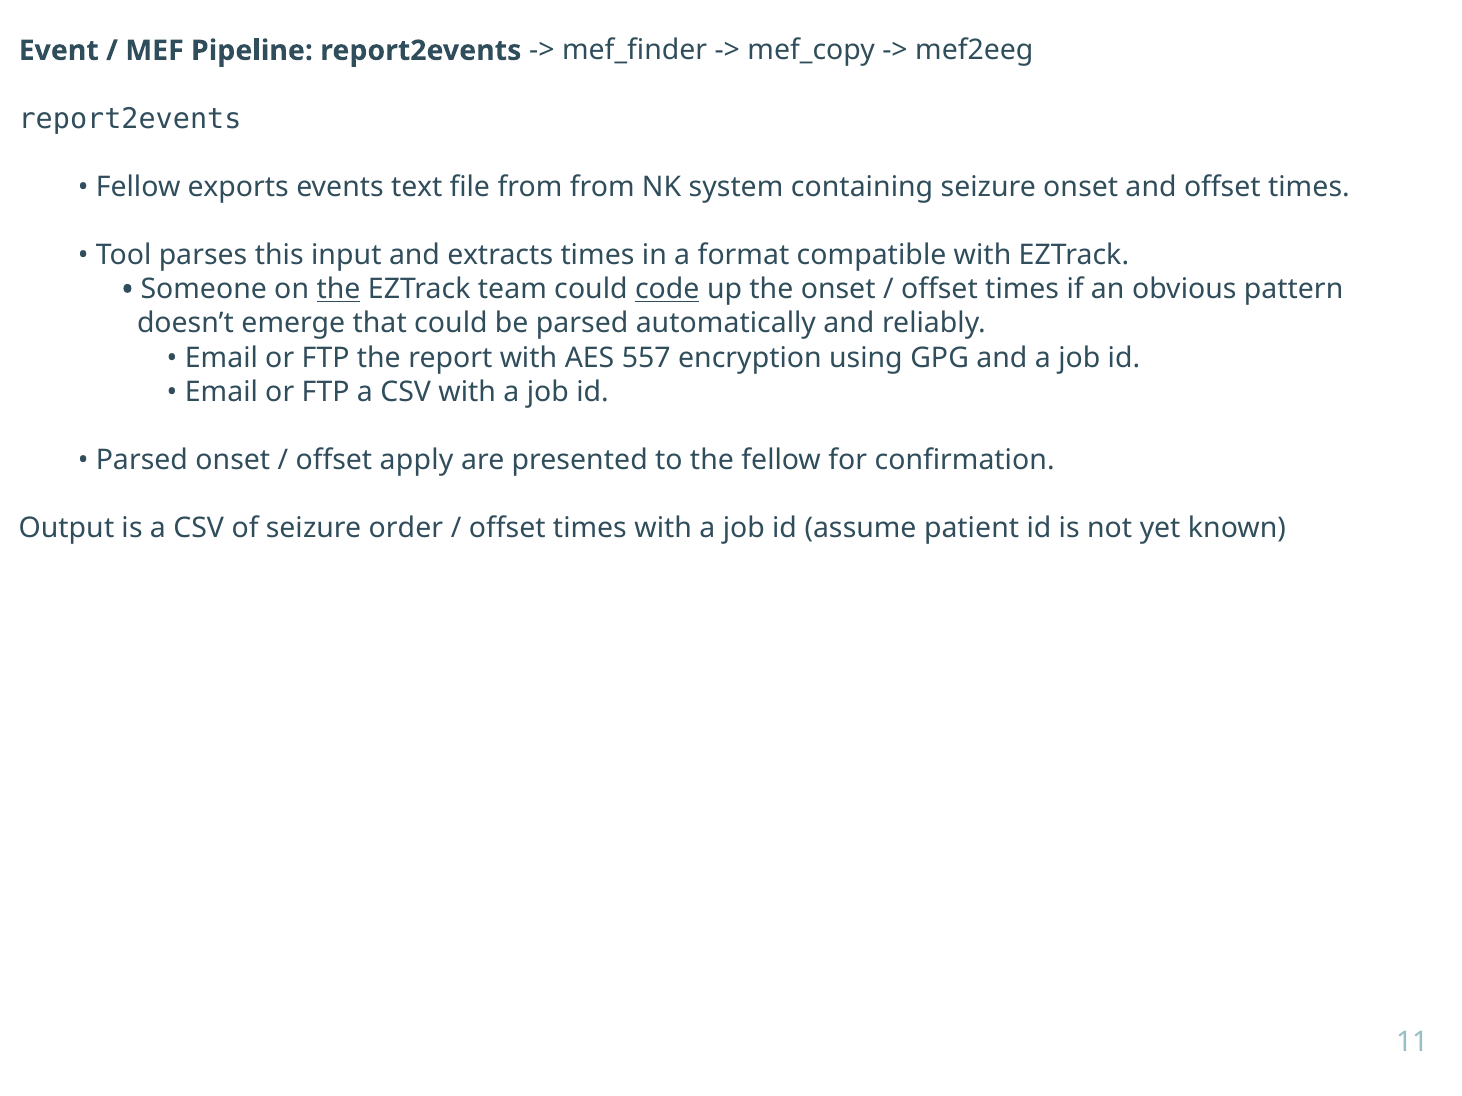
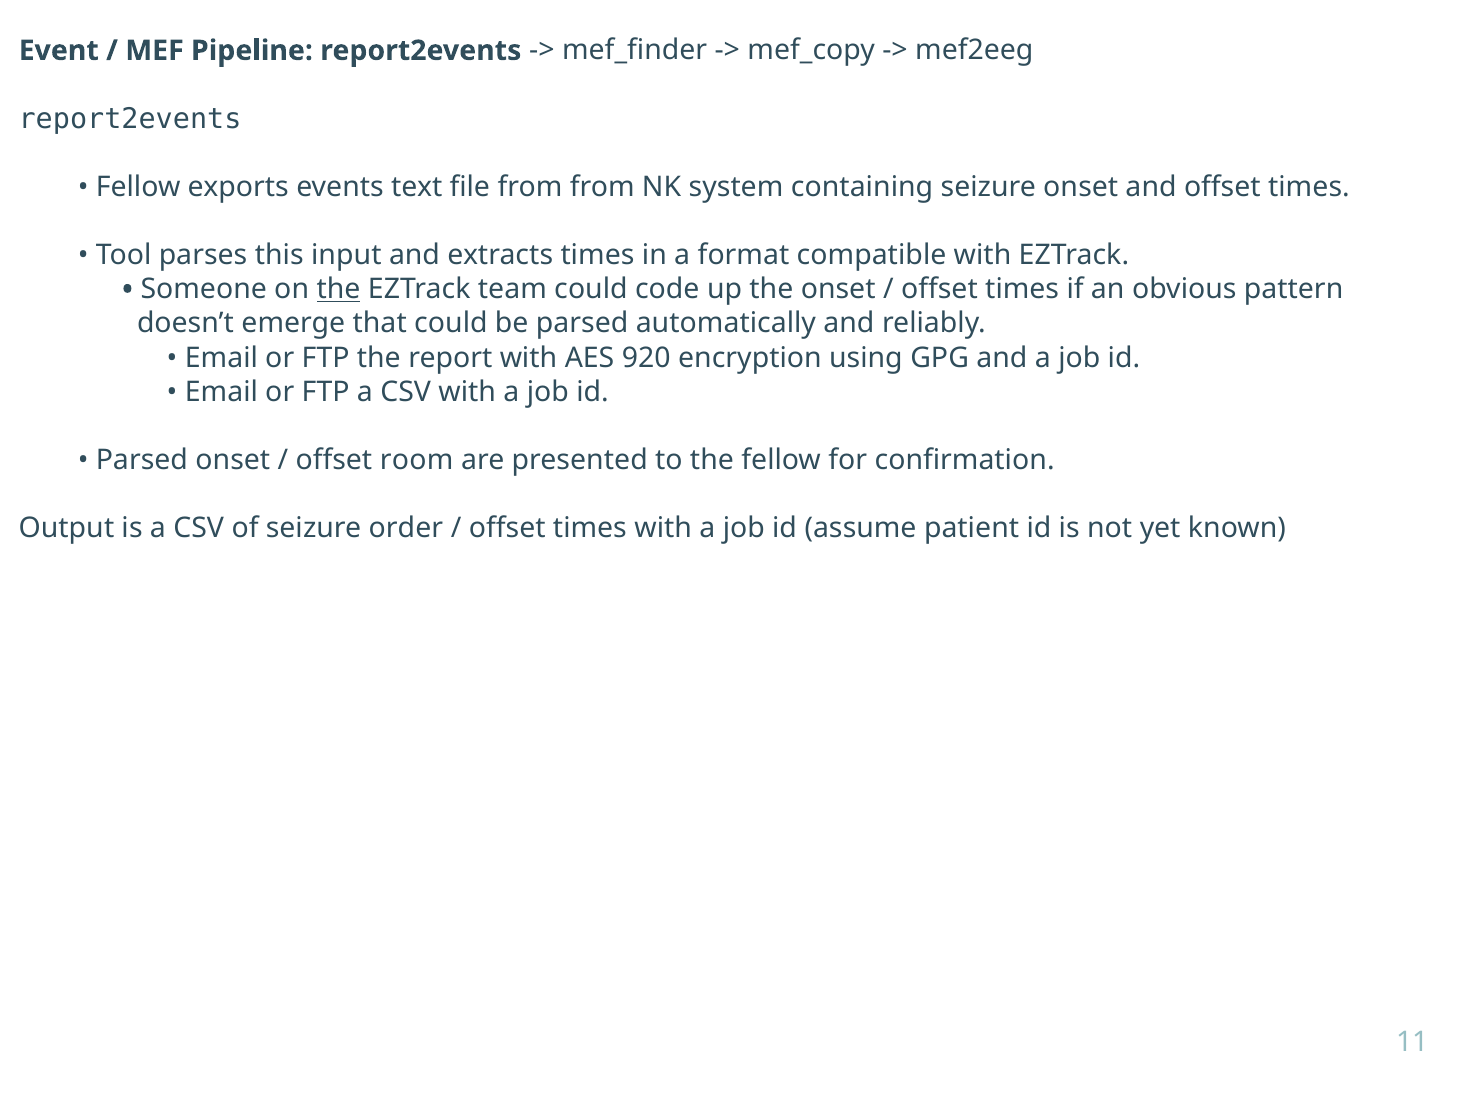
code underline: present -> none
557: 557 -> 920
apply: apply -> room
